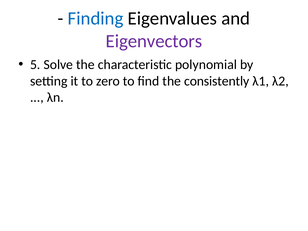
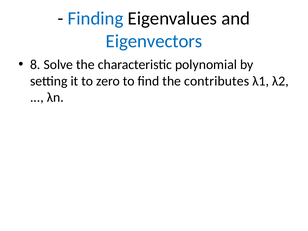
Eigenvectors colour: purple -> blue
5: 5 -> 8
consistently: consistently -> contributes
